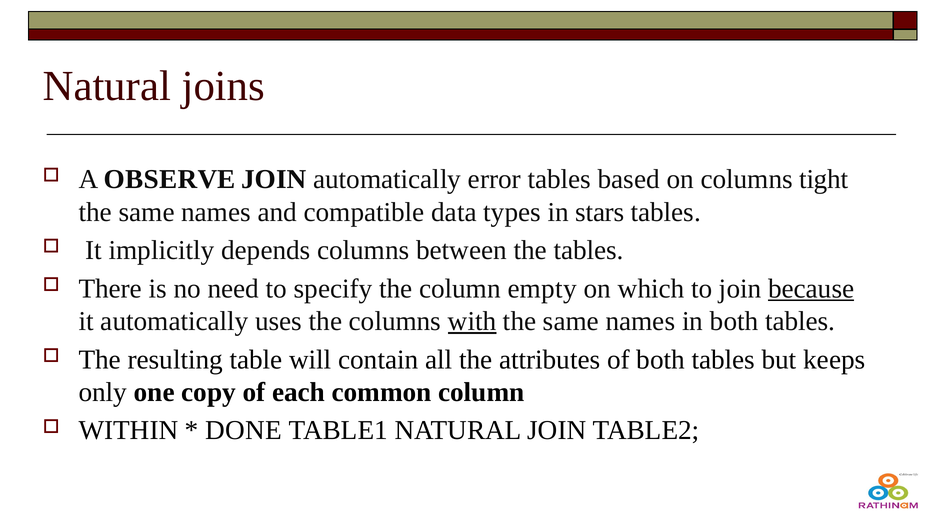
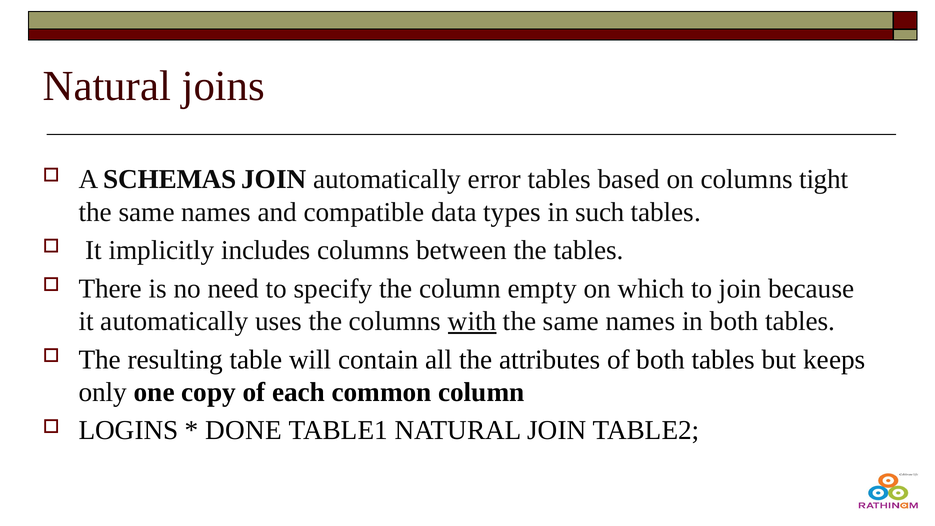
OBSERVE: OBSERVE -> SCHEMAS
stars: stars -> such
depends: depends -> includes
because underline: present -> none
WITHIN: WITHIN -> LOGINS
